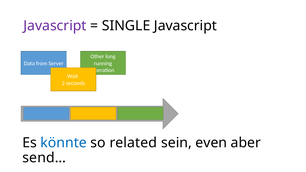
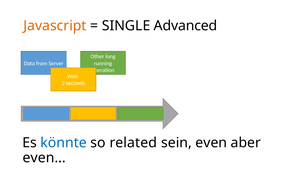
Javascript at (55, 26) colour: purple -> orange
SINGLE Javascript: Javascript -> Advanced
send…: send… -> even…
